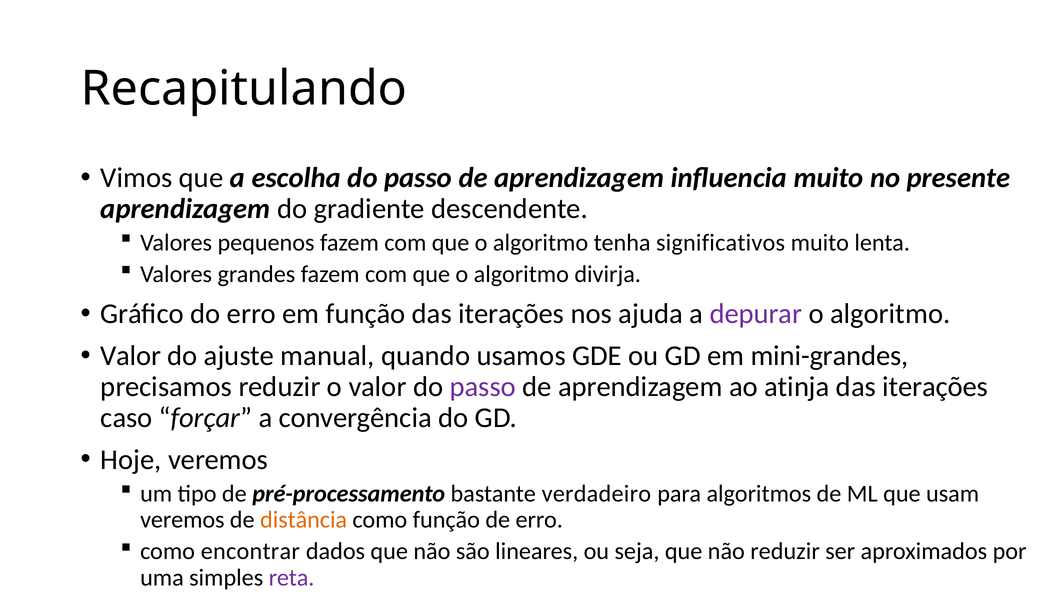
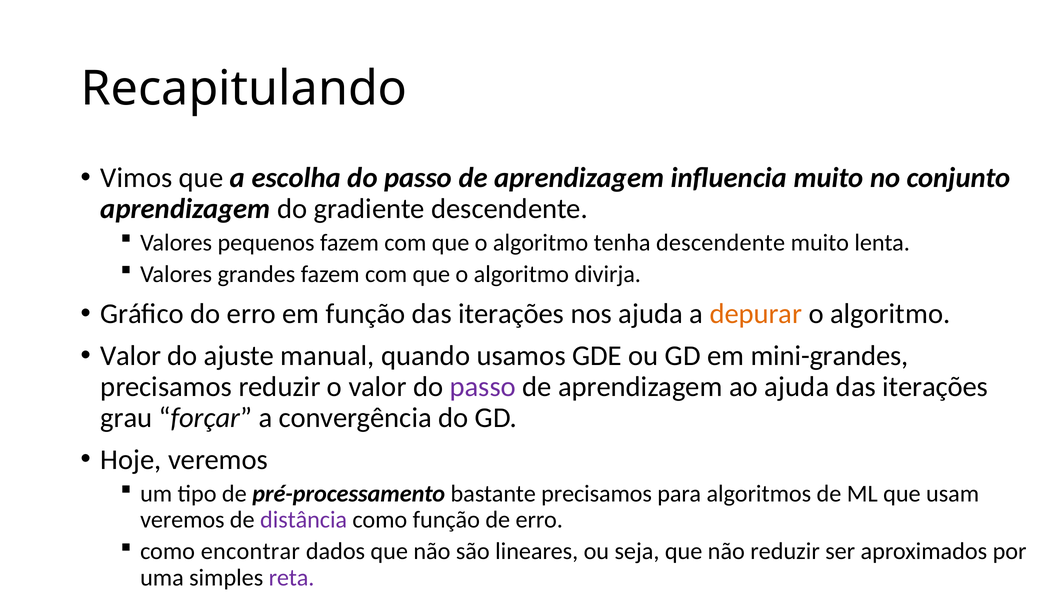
presente: presente -> conjunto
tenha significativos: significativos -> descendente
depurar colour: purple -> orange
ao atinja: atinja -> ajuda
caso: caso -> grau
bastante verdadeiro: verdadeiro -> precisamos
distância colour: orange -> purple
